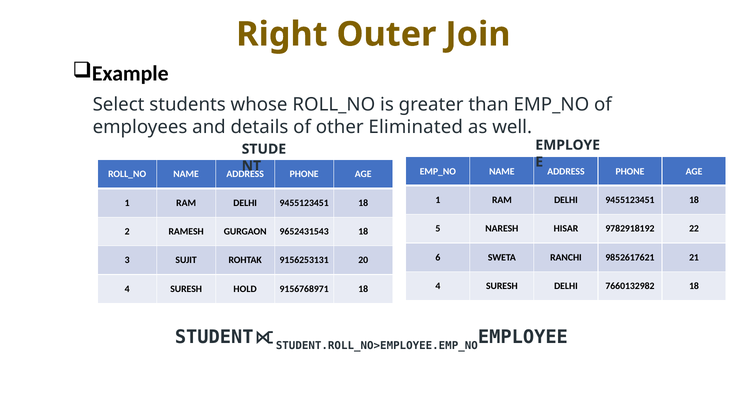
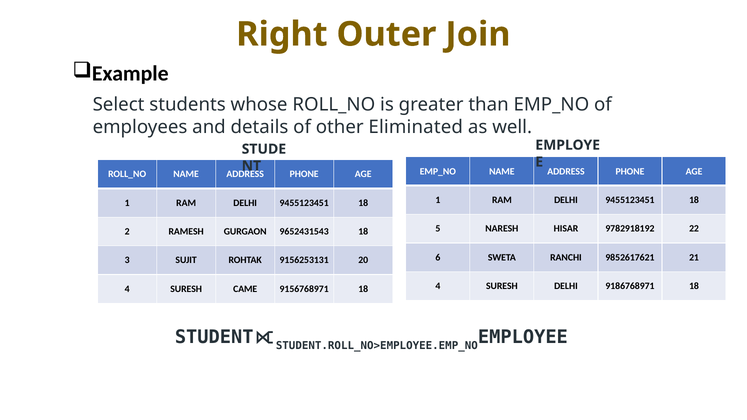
7660132982: 7660132982 -> 9186768971
HOLD: HOLD -> CAME
